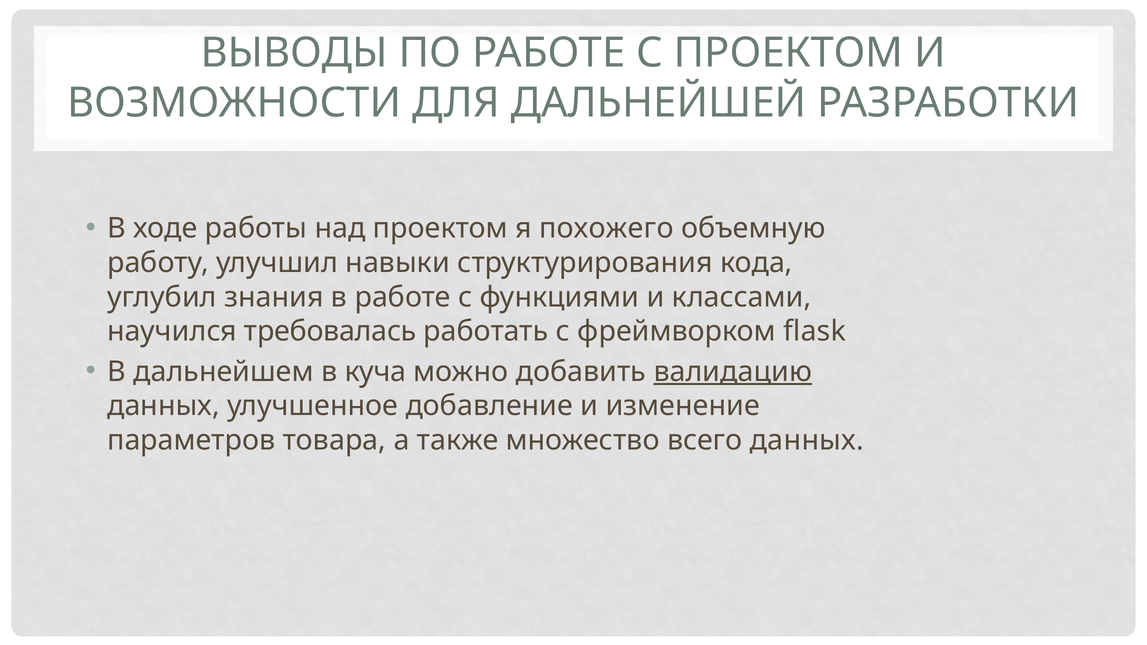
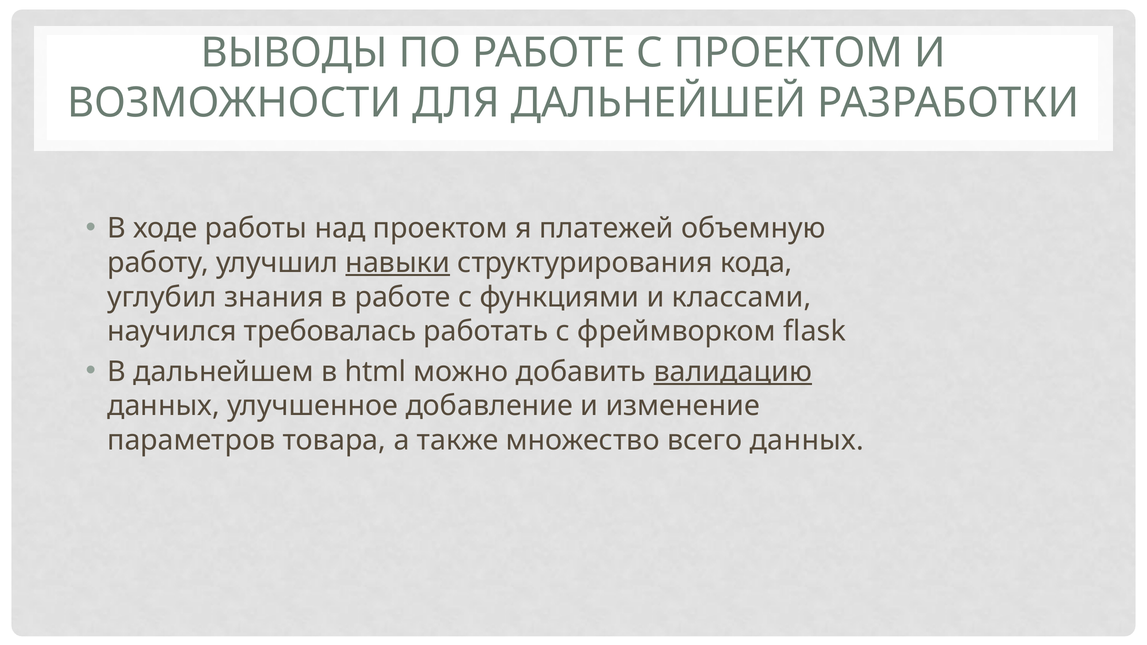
похожего: похожего -> платежей
навыки underline: none -> present
куча: куча -> html
